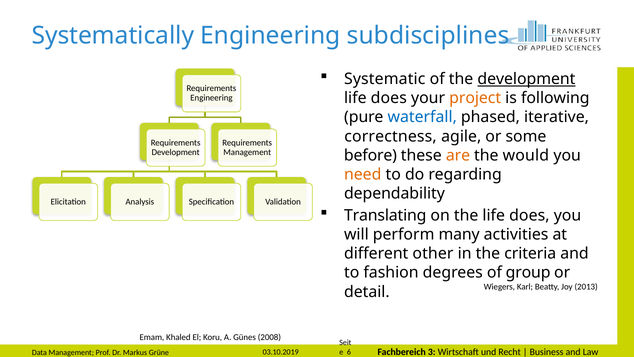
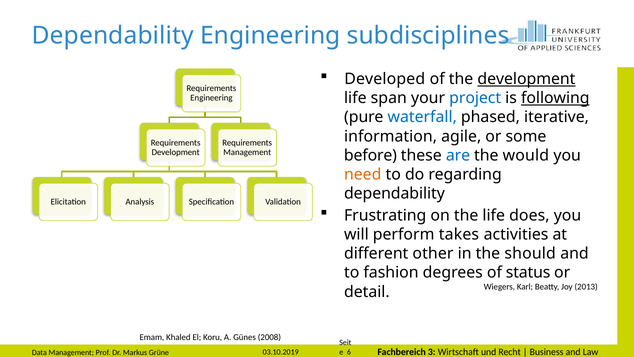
Systematically at (113, 36): Systematically -> Dependability
Systematic: Systematic -> Developed
does at (389, 98): does -> span
project colour: orange -> blue
following underline: none -> present
correctness: correctness -> information
are colour: orange -> blue
Translating: Translating -> Frustrating
many: many -> takes
criteria: criteria -> should
group: group -> status
